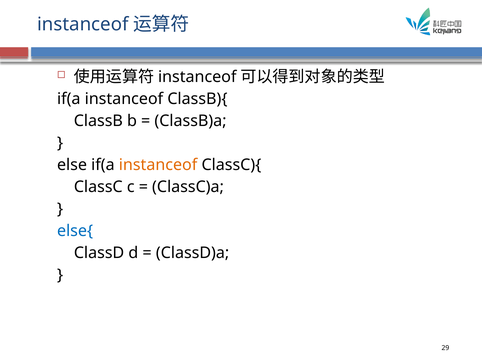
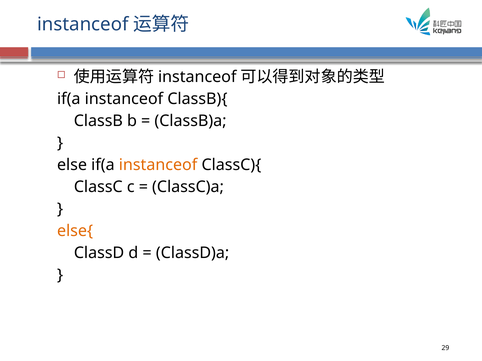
else{ colour: blue -> orange
